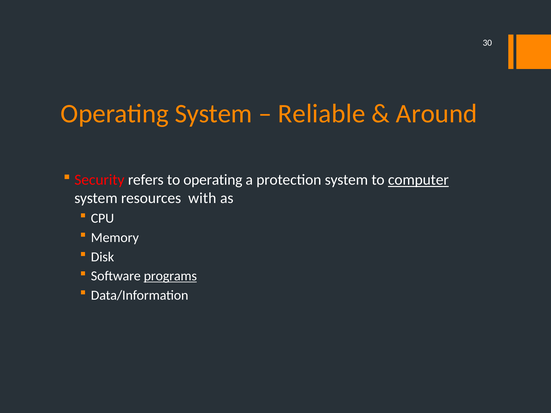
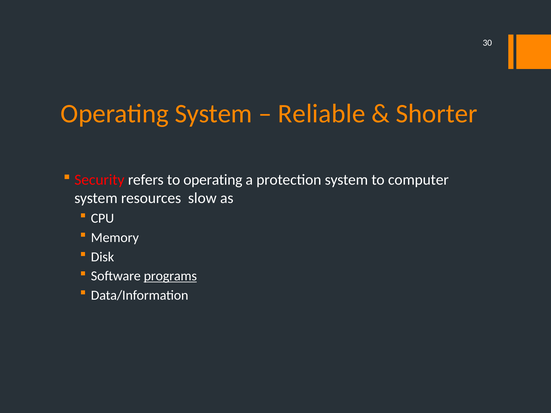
Around: Around -> Shorter
computer underline: present -> none
with: with -> slow
